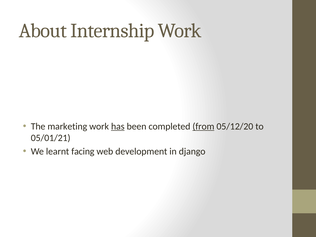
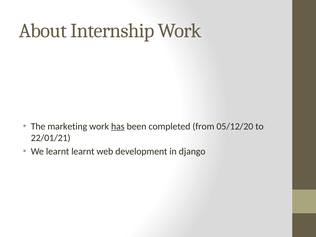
from underline: present -> none
05/01/21: 05/01/21 -> 22/01/21
learnt facing: facing -> learnt
